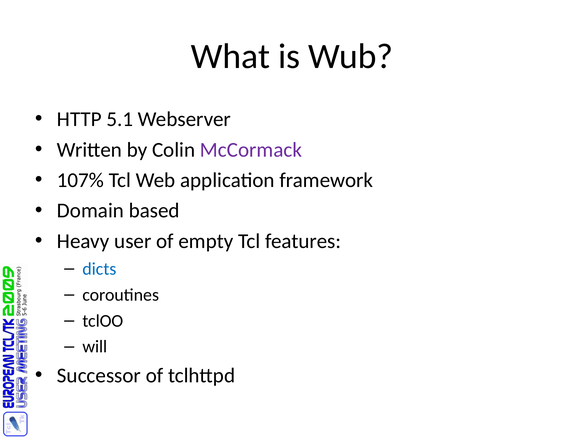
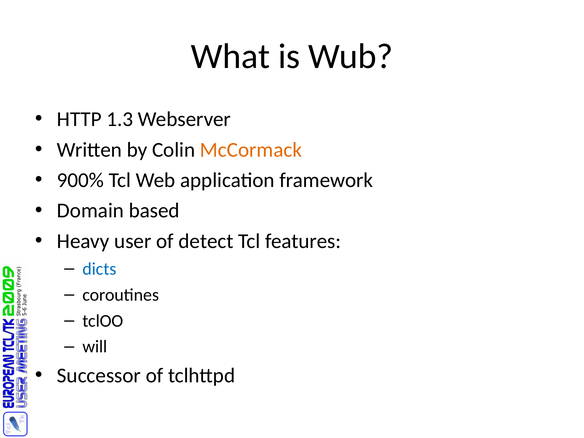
5.1: 5.1 -> 1.3
McCormack colour: purple -> orange
107%: 107% -> 900%
empty: empty -> detect
